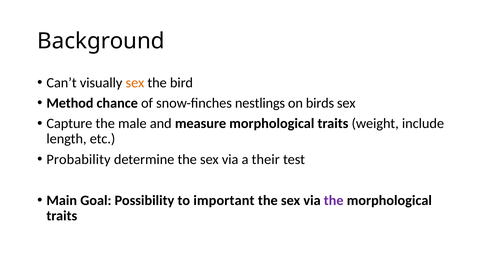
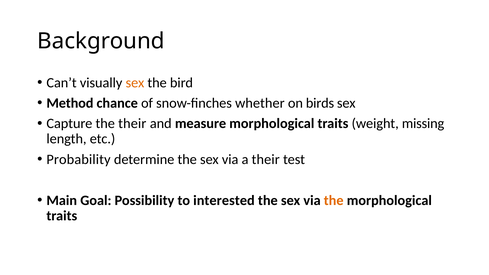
nestlings: nestlings -> whether
the male: male -> their
include: include -> missing
important: important -> interested
the at (334, 200) colour: purple -> orange
